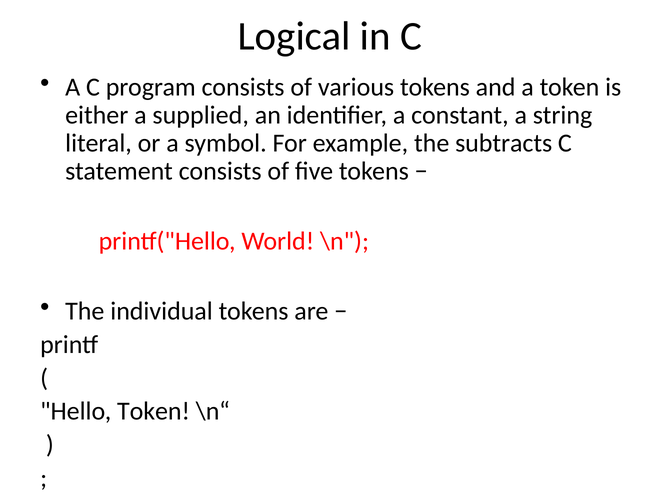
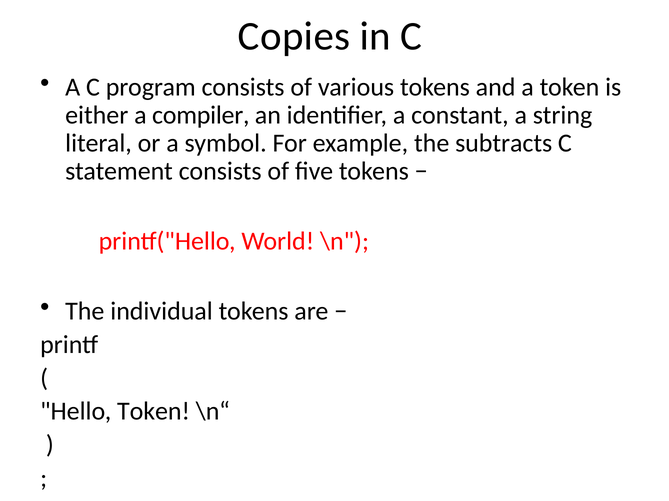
Logical: Logical -> Copies
supplied: supplied -> compiler
